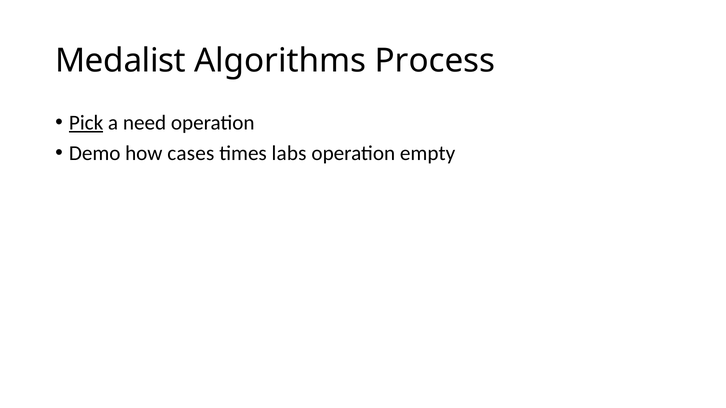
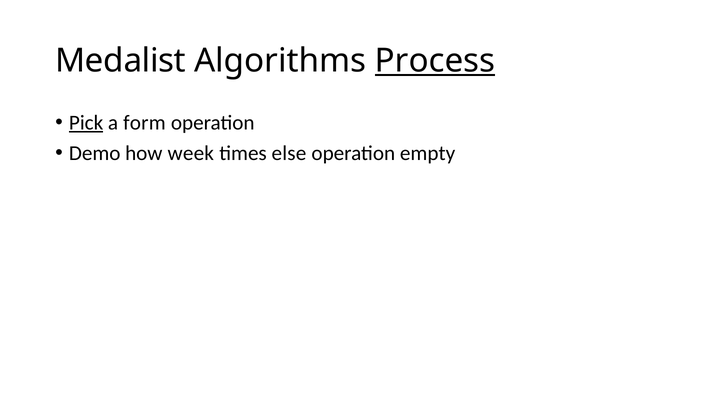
Process underline: none -> present
need: need -> form
cases: cases -> week
labs: labs -> else
